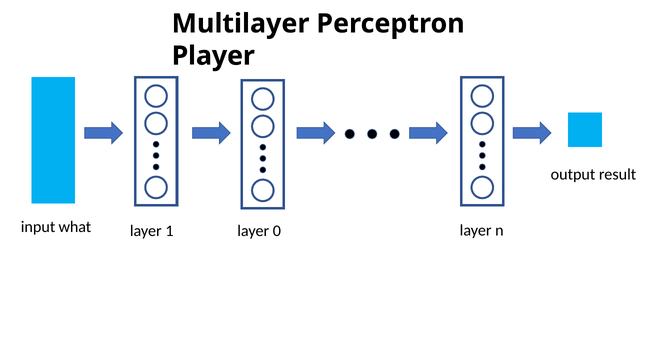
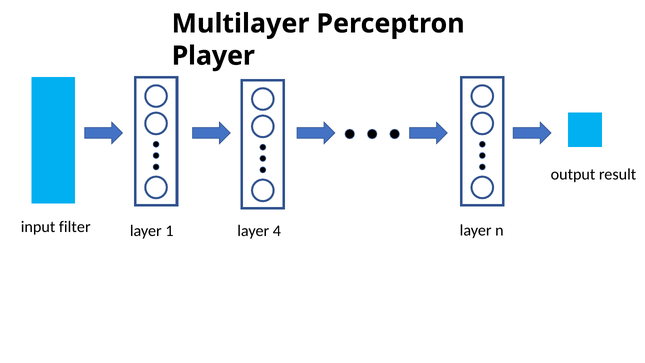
what: what -> filter
0: 0 -> 4
